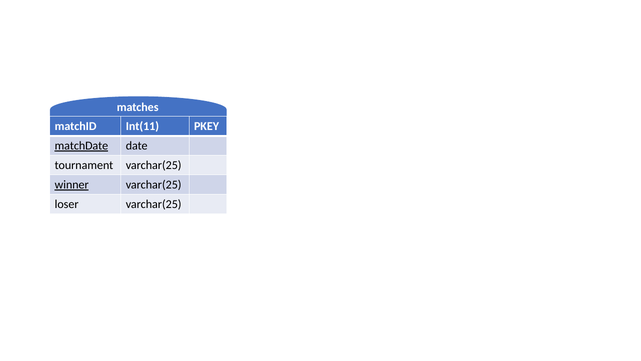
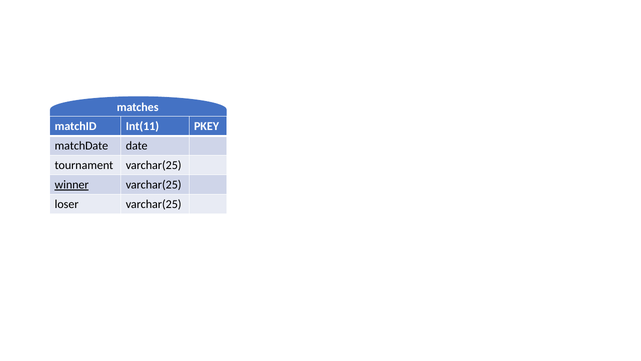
matchDate underline: present -> none
